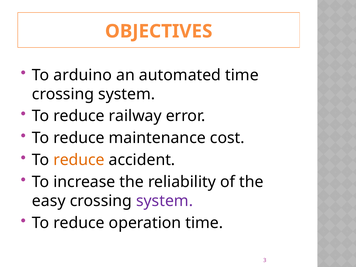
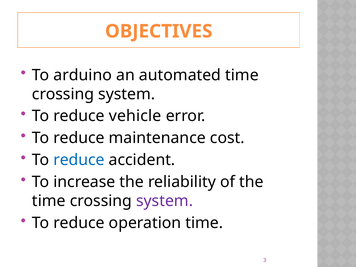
railway: railway -> vehicle
reduce at (79, 160) colour: orange -> blue
easy at (49, 201): easy -> time
